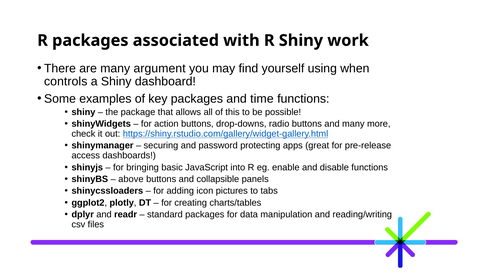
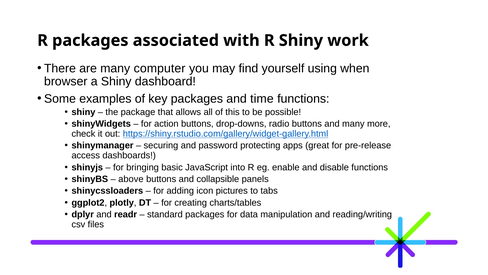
argument: argument -> computer
controls: controls -> browser
